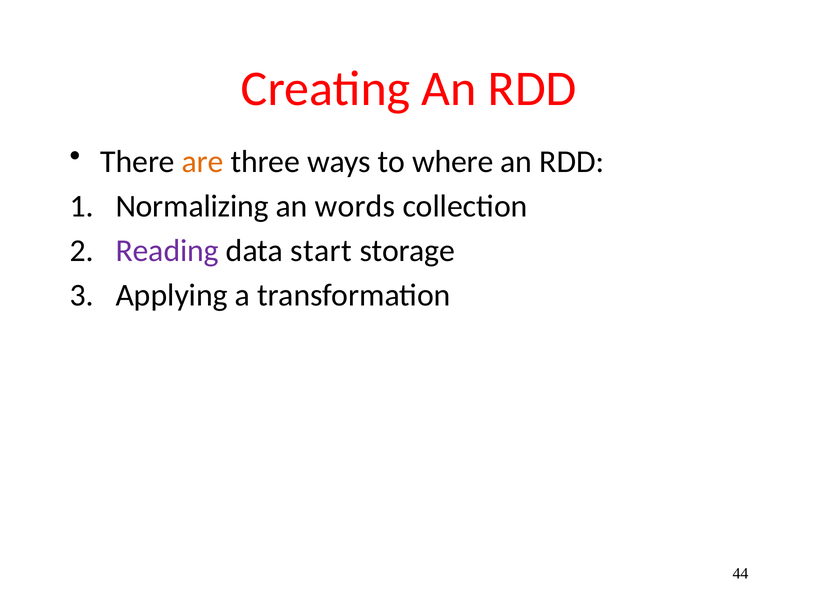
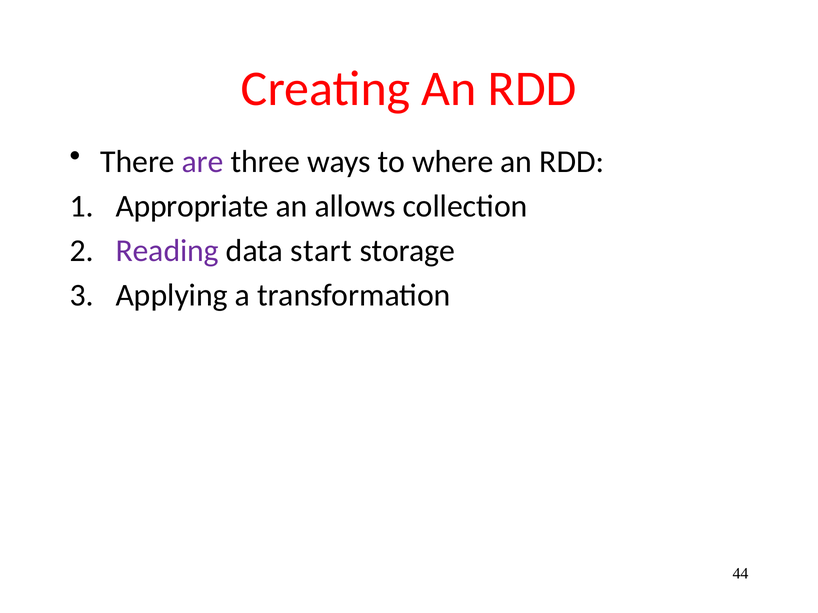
are colour: orange -> purple
Normalizing: Normalizing -> Appropriate
words: words -> allows
